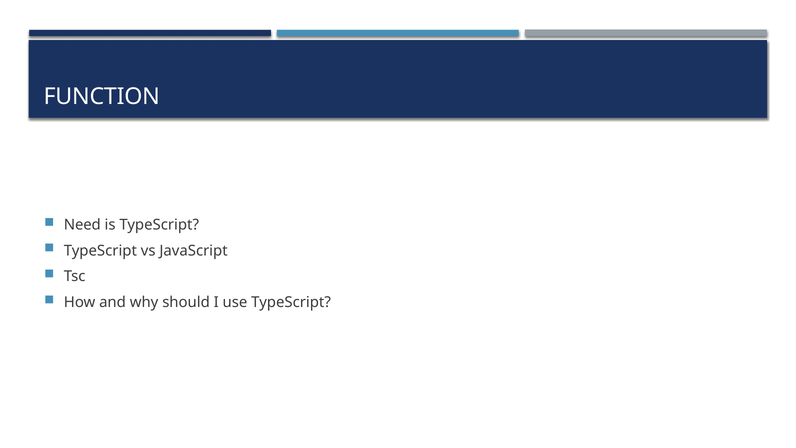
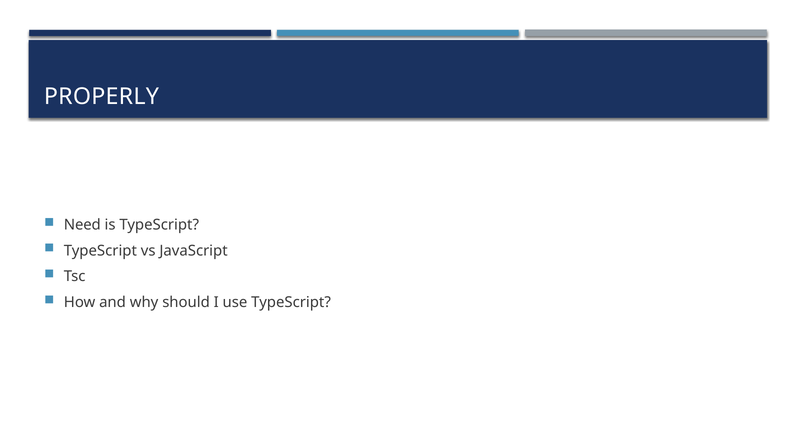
FUNCTION: FUNCTION -> PROPERLY
